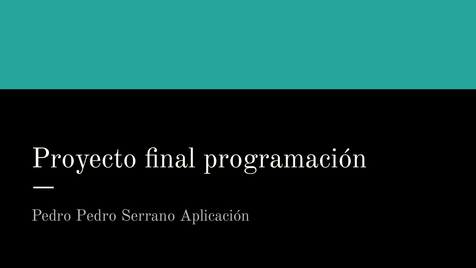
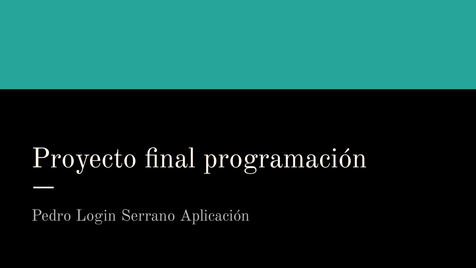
Pedro Pedro: Pedro -> Login
